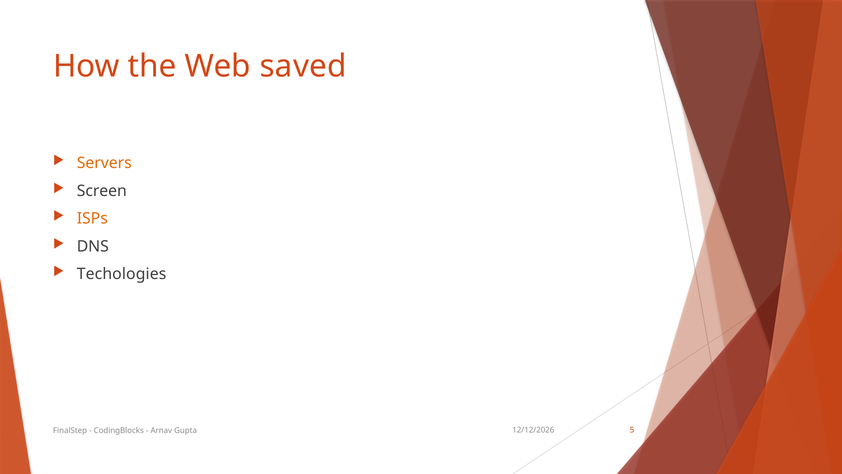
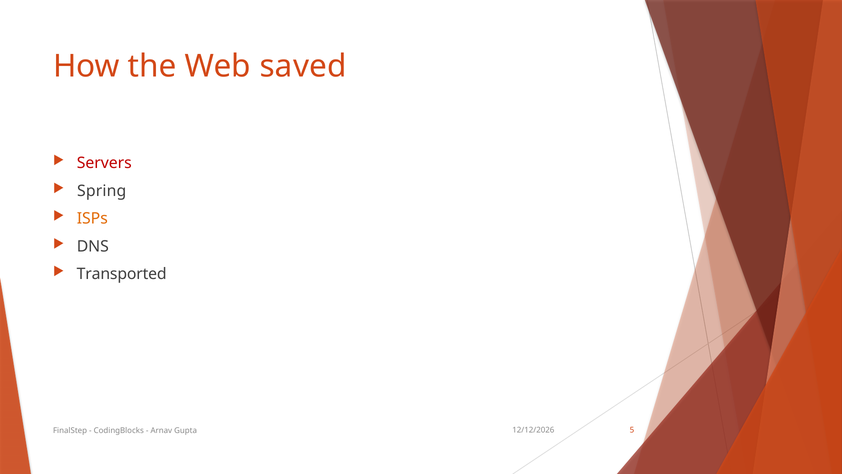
Servers colour: orange -> red
Screen: Screen -> Spring
Techologies: Techologies -> Transported
